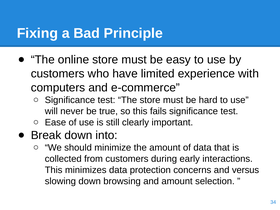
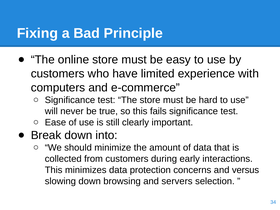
and amount: amount -> servers
